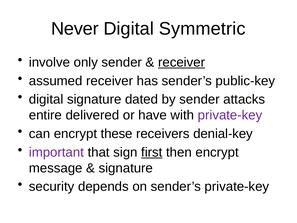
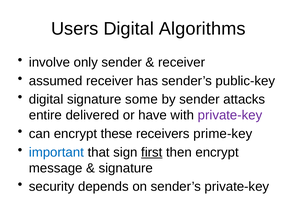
Never: Never -> Users
Symmetric: Symmetric -> Algorithms
receiver at (182, 62) underline: present -> none
dated: dated -> some
denial-key: denial-key -> prime-key
important colour: purple -> blue
